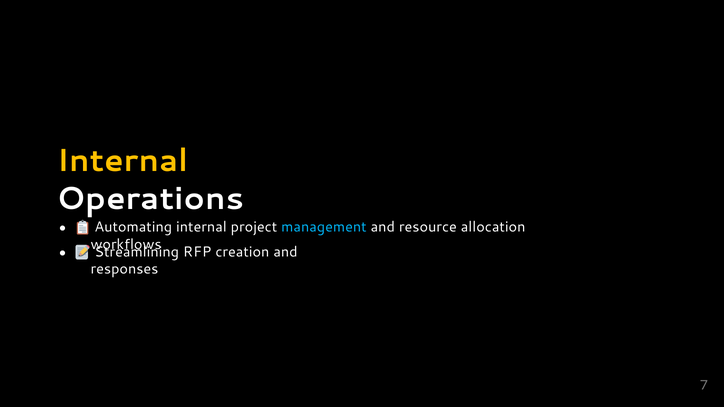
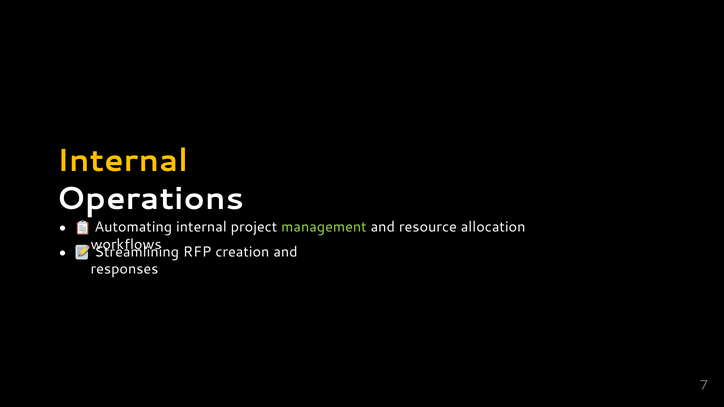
management colour: light blue -> light green
